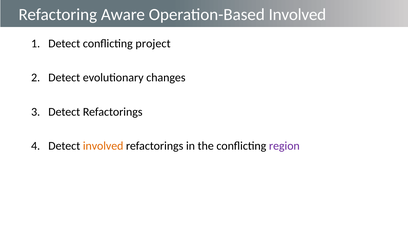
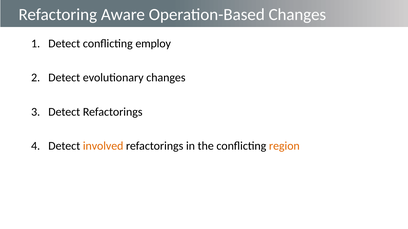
Operation-Based Involved: Involved -> Changes
project: project -> employ
region colour: purple -> orange
